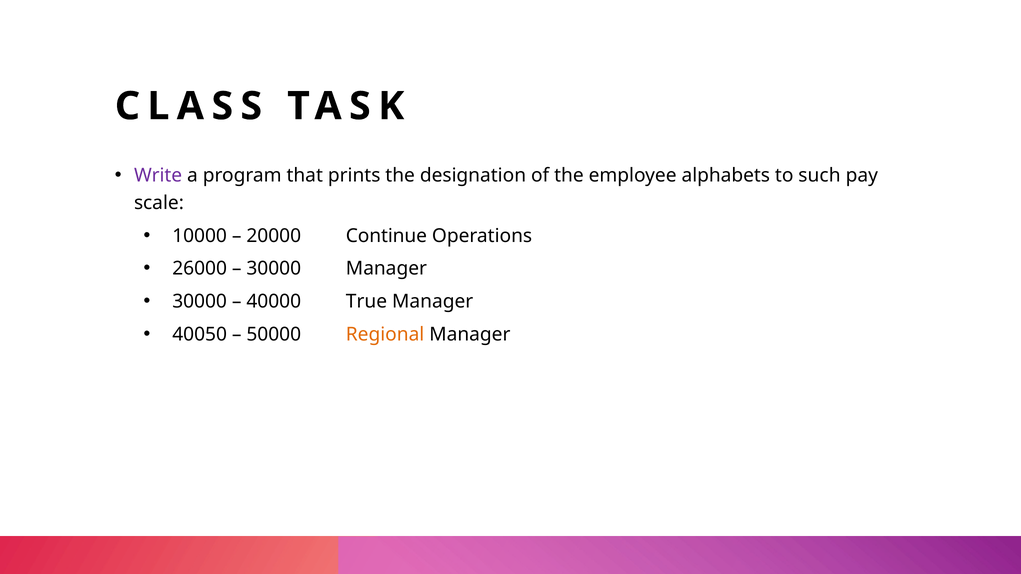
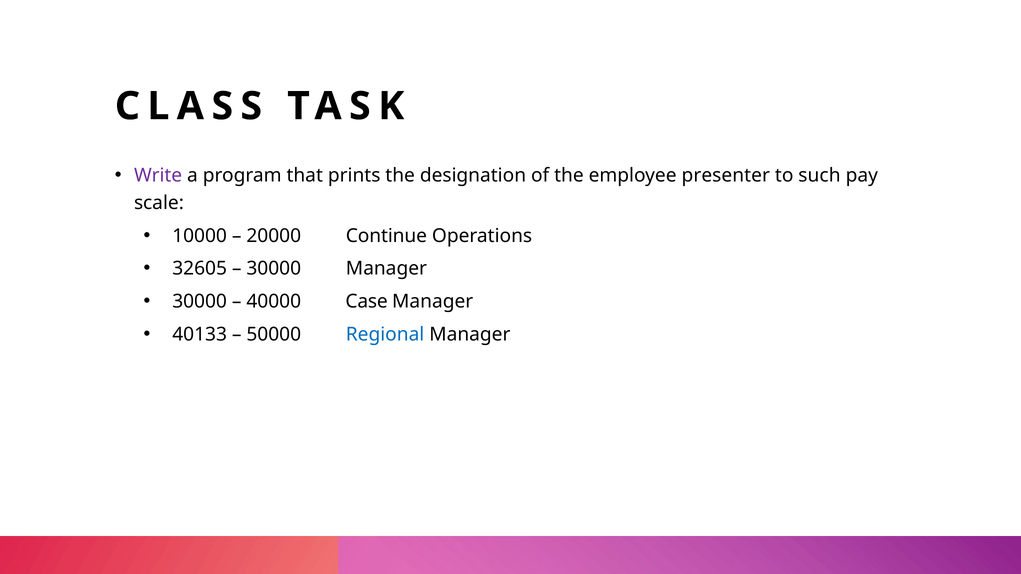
alphabets: alphabets -> presenter
26000: 26000 -> 32605
True: True -> Case
40050: 40050 -> 40133
Regional colour: orange -> blue
